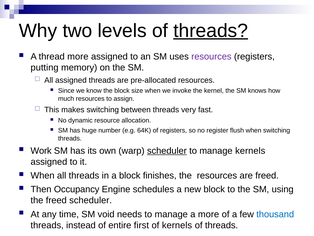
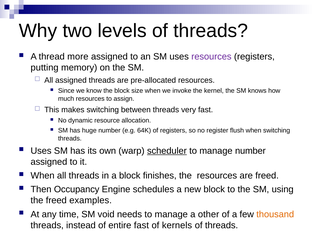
threads at (211, 31) underline: present -> none
Work at (41, 150): Work -> Uses
manage kernels: kernels -> number
freed scheduler: scheduler -> examples
a more: more -> other
thousand colour: blue -> orange
entire first: first -> fast
